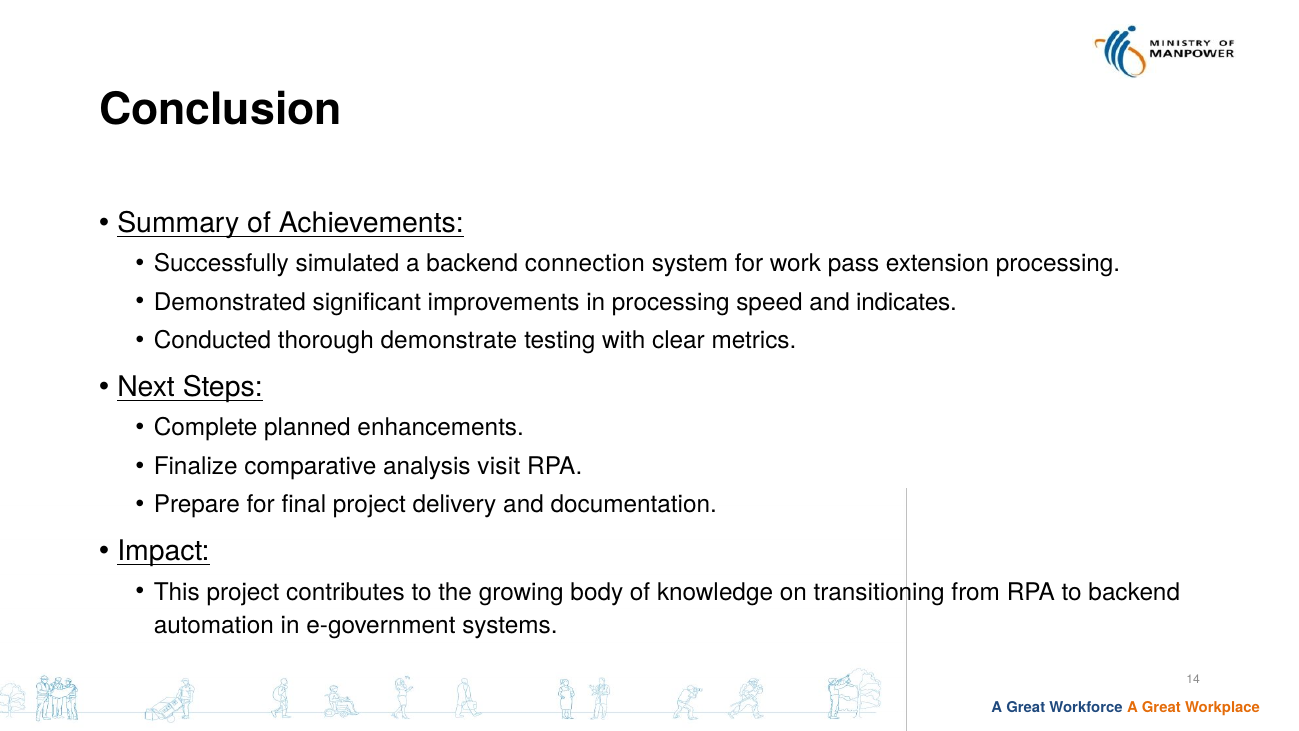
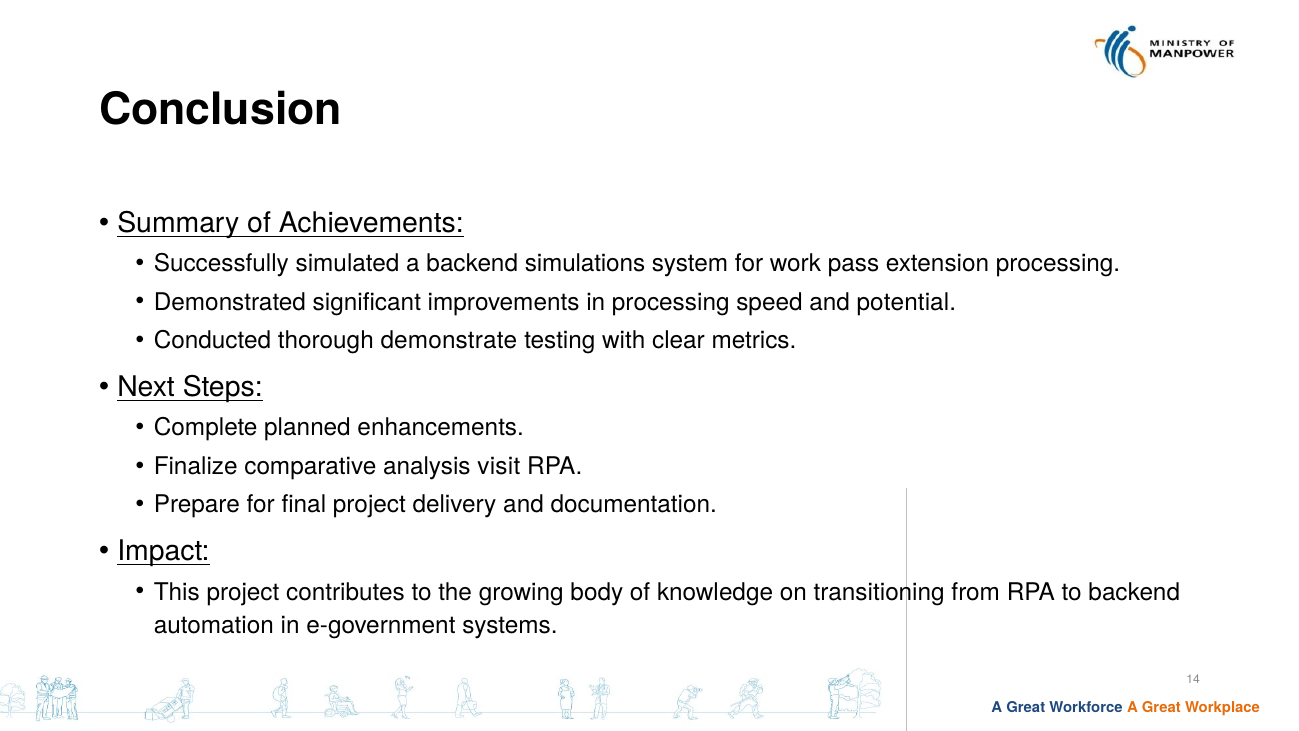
connection: connection -> simulations
indicates: indicates -> potential
